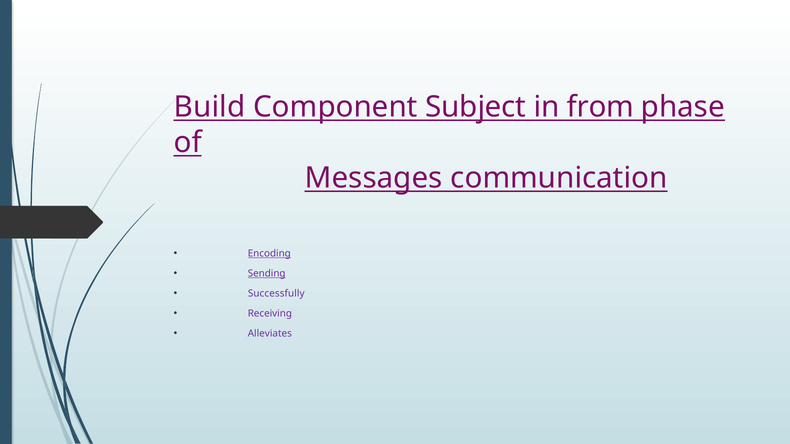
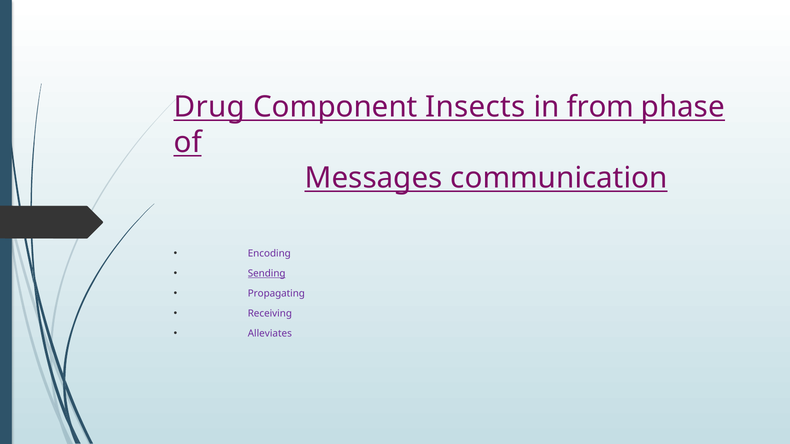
Build: Build -> Drug
Subject: Subject -> Insects
Encoding underline: present -> none
Successfully: Successfully -> Propagating
